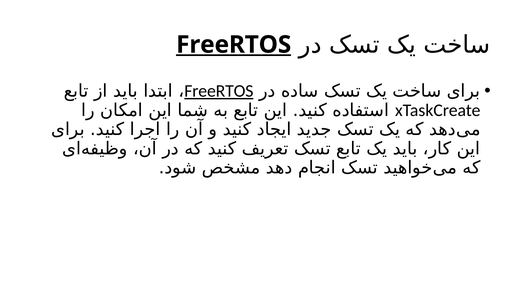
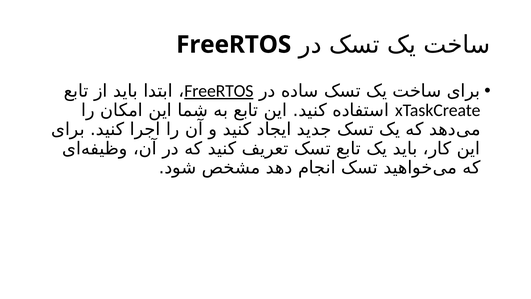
FreeRTOS at (234, 45) underline: present -> none
